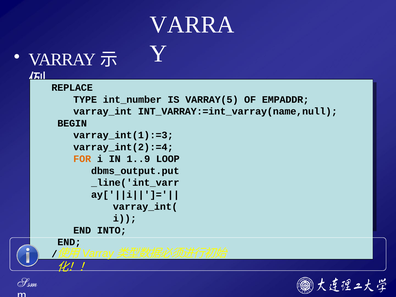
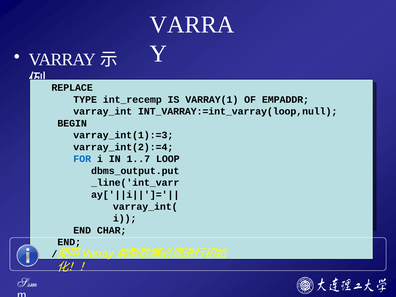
int_number: int_number -> int_recemp
VARRAY(5: VARRAY(5 -> VARRAY(1
INT_VARRAY:=int_varray(name,null: INT_VARRAY:=int_varray(name,null -> INT_VARRAY:=int_varray(loop,null
FOR colour: orange -> blue
1..9: 1..9 -> 1..7
INTO: INTO -> CHAR
